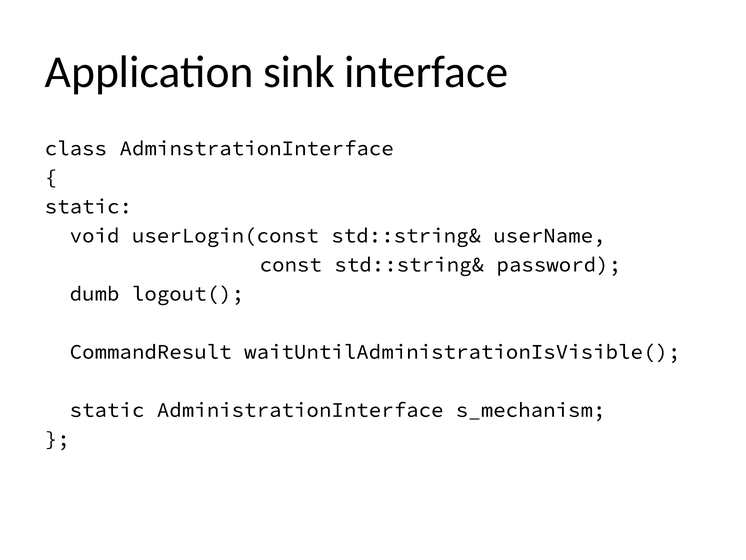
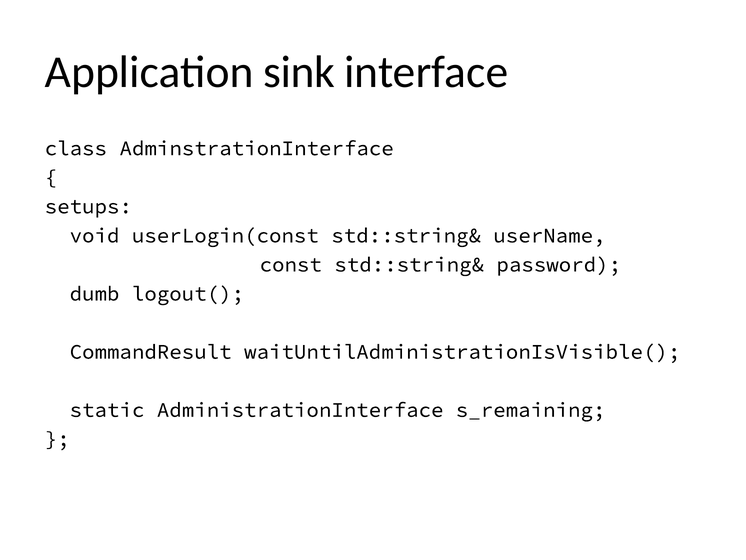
static at (88, 206): static -> setups
s_mechanism: s_mechanism -> s_remaining
